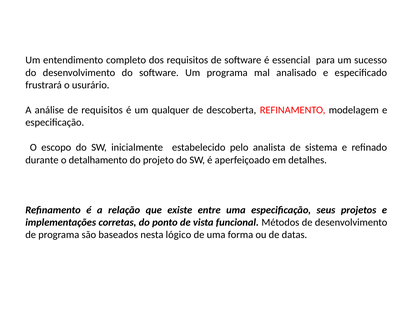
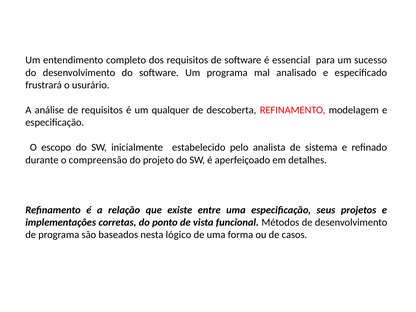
detalhamento: detalhamento -> compreensão
datas: datas -> casos
